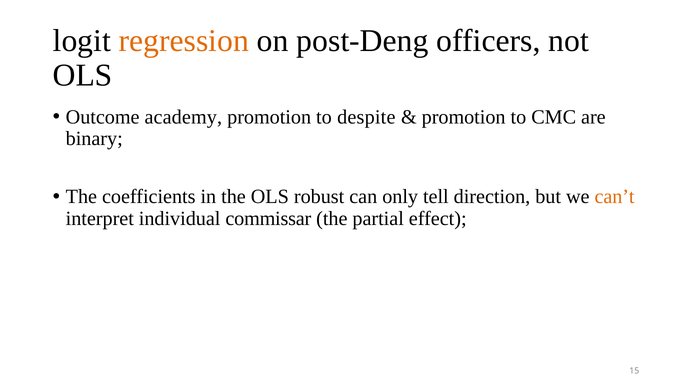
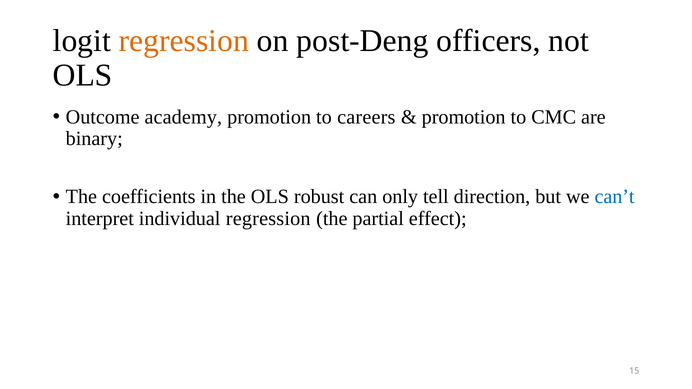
despite: despite -> careers
can’t colour: orange -> blue
individual commissar: commissar -> regression
